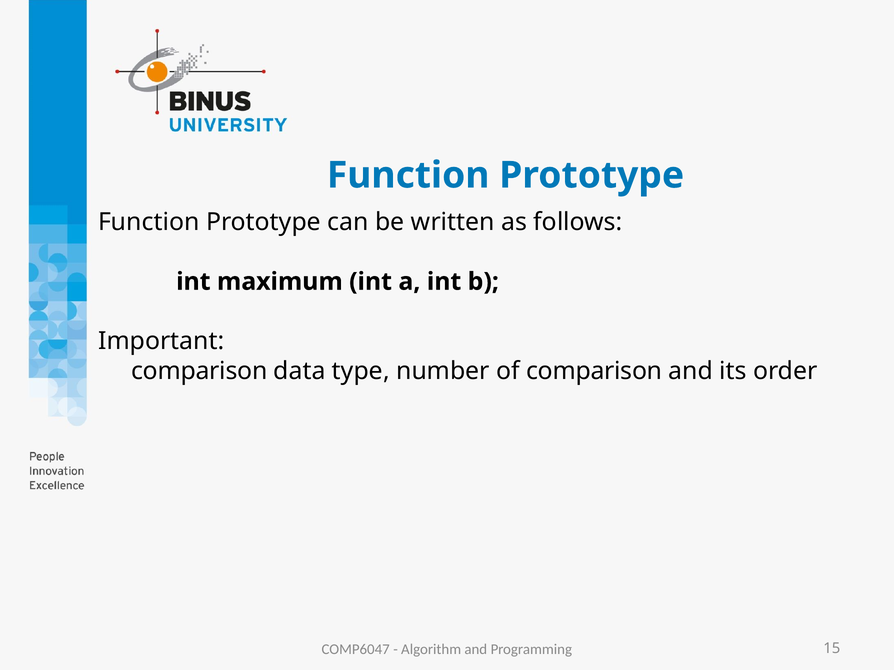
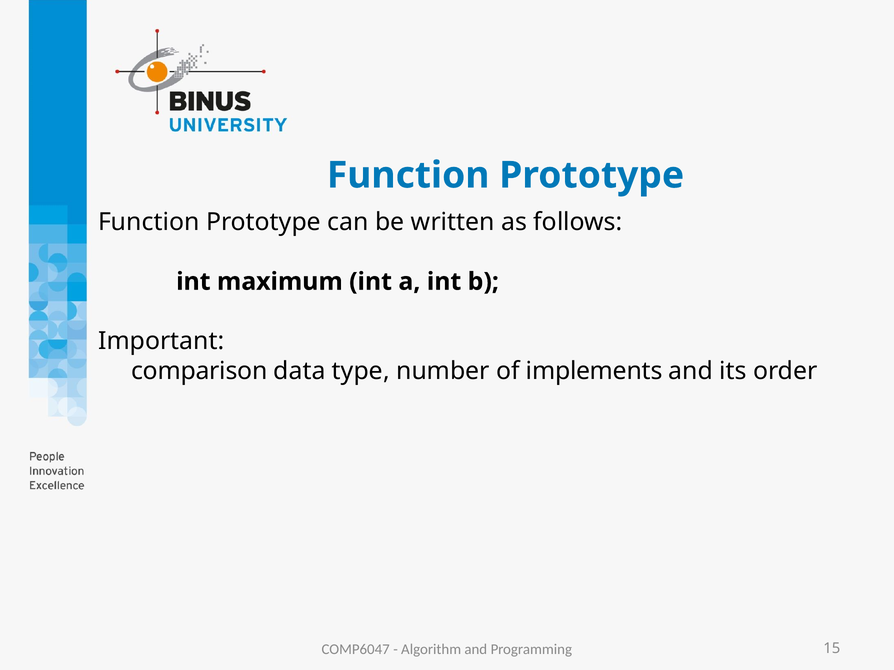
of comparison: comparison -> implements
